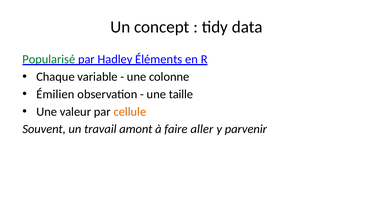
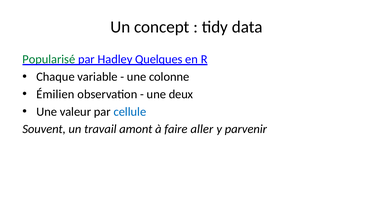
Éléments: Éléments -> Quelques
taille: taille -> deux
cellule colour: orange -> blue
